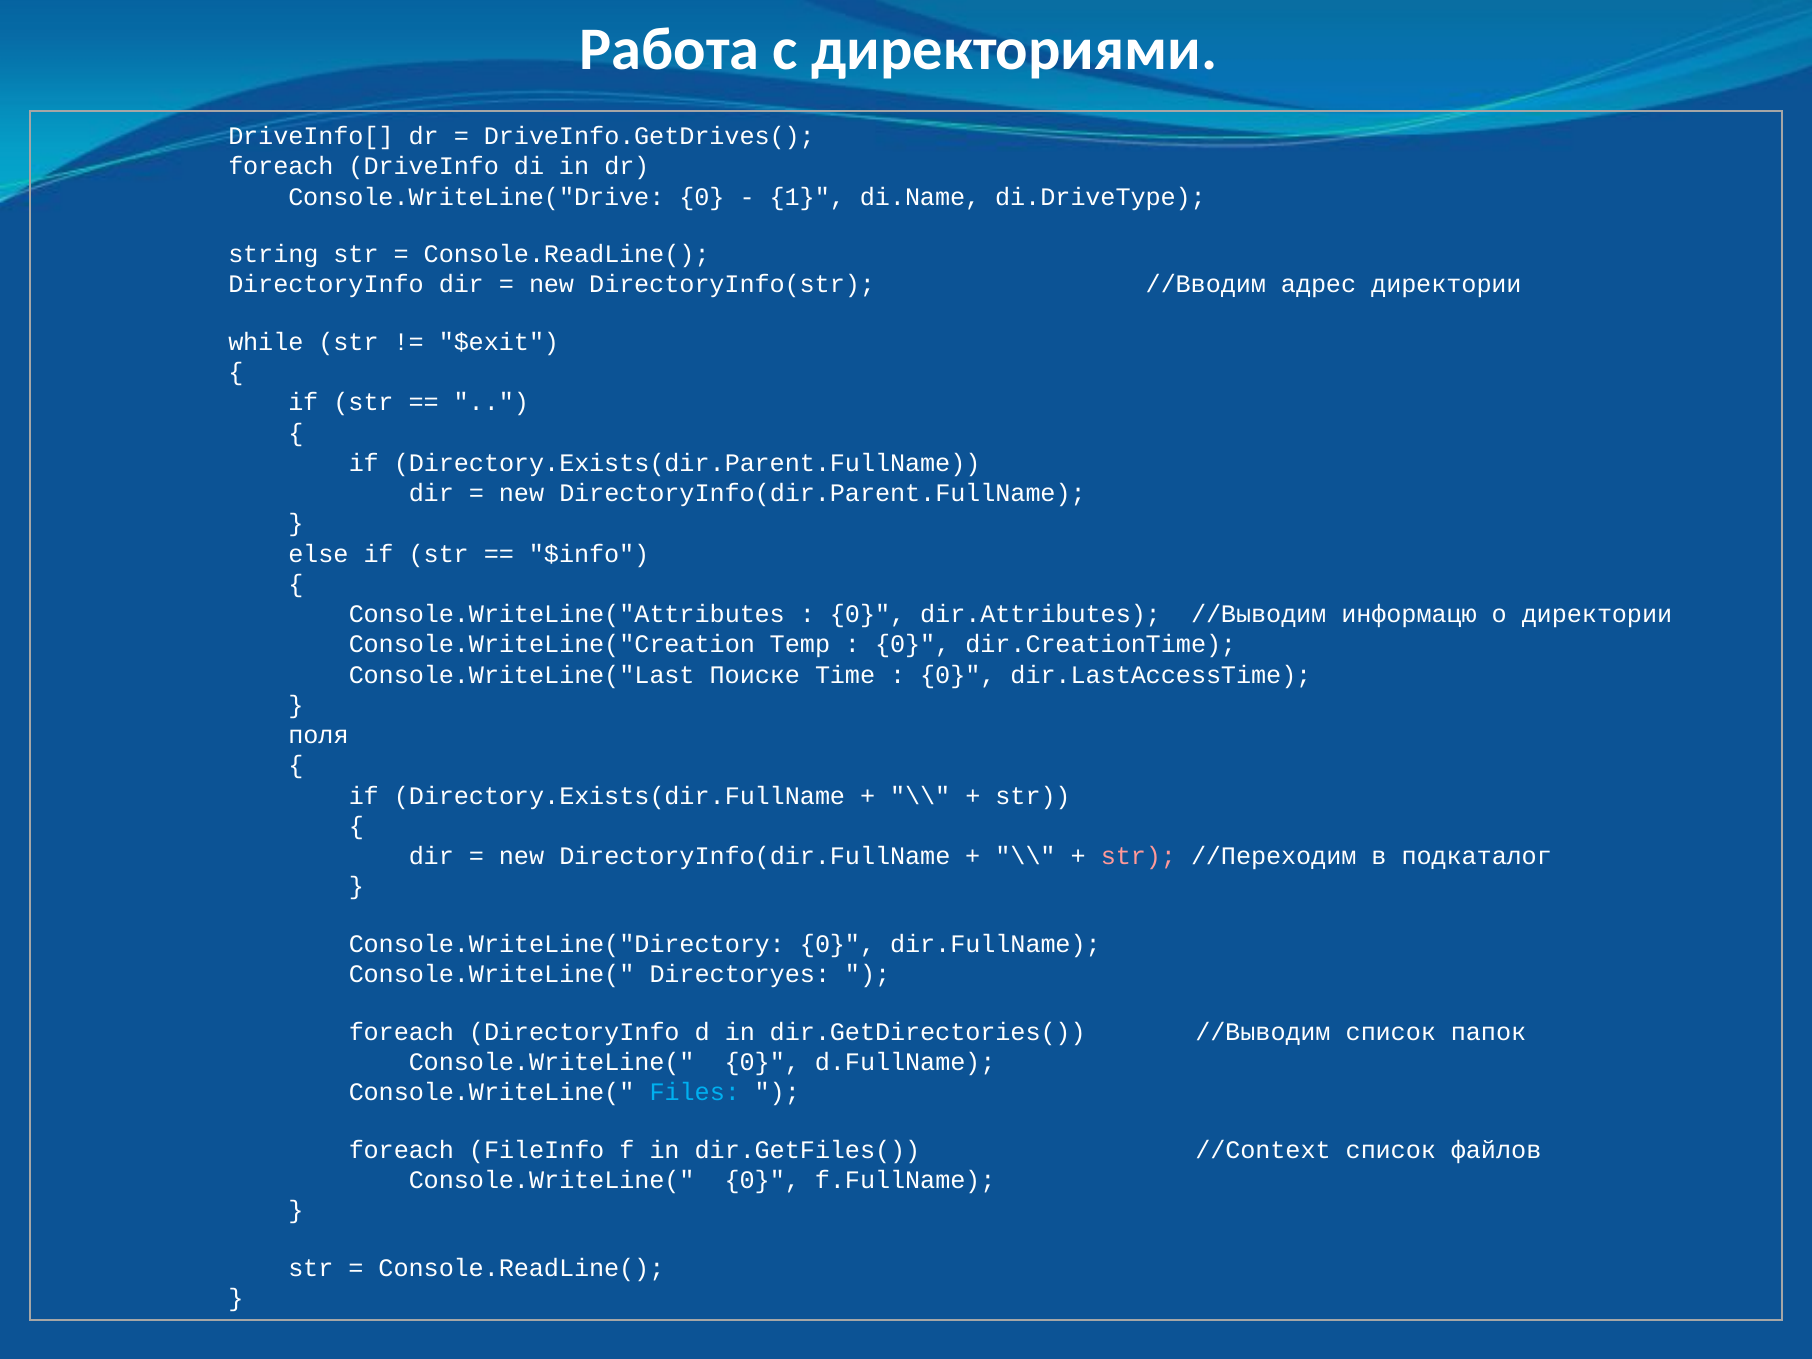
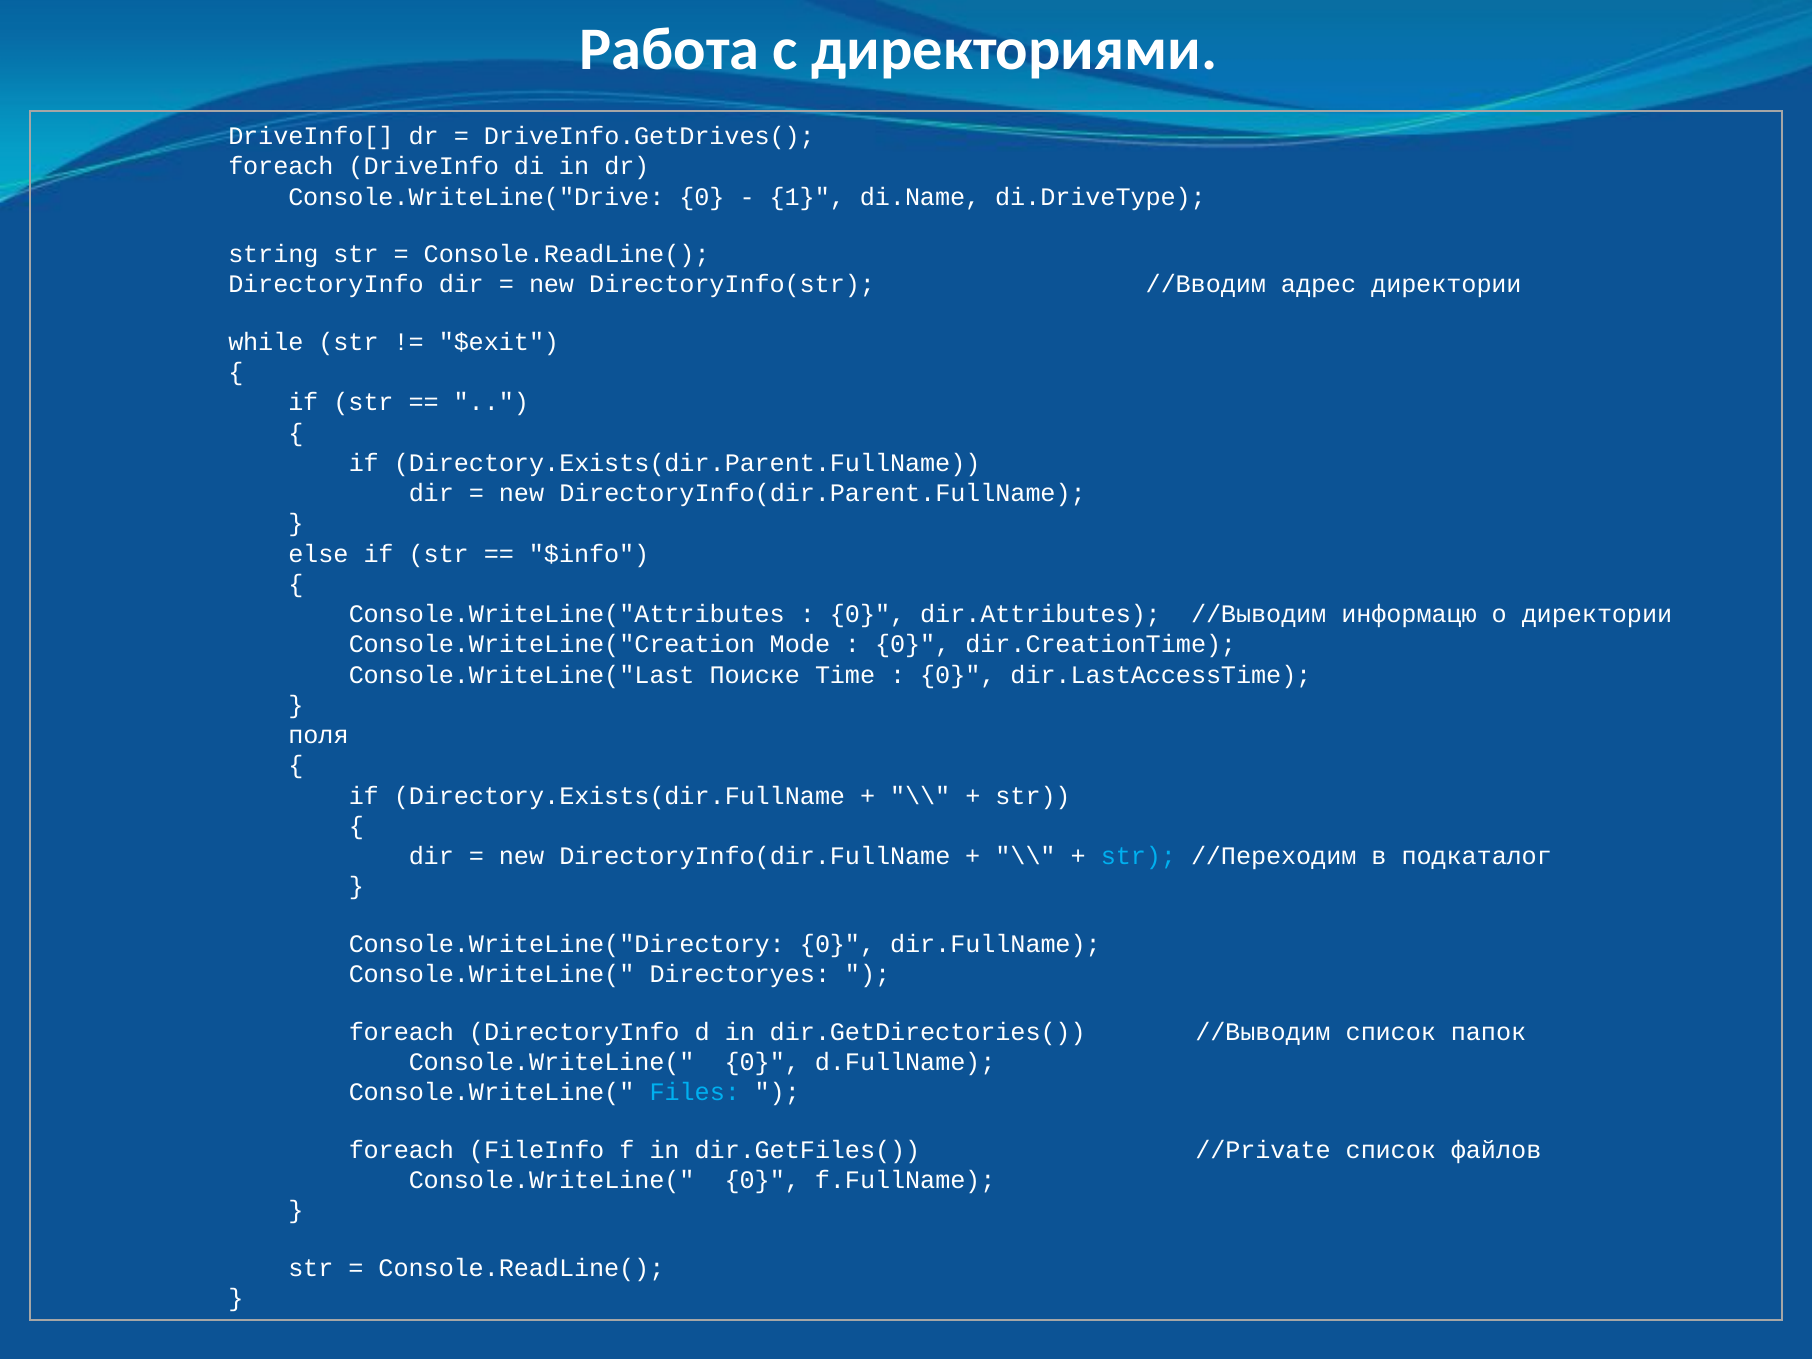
Temp: Temp -> Mode
str at (1138, 856) colour: pink -> light blue
//Context: //Context -> //Private
